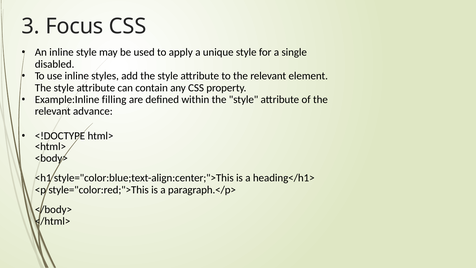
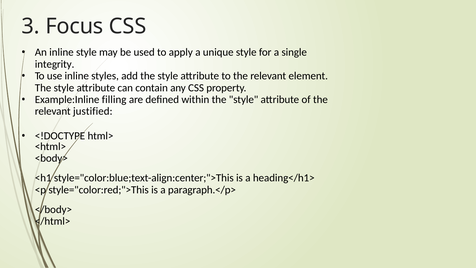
disabled: disabled -> integrity
advance: advance -> justified
